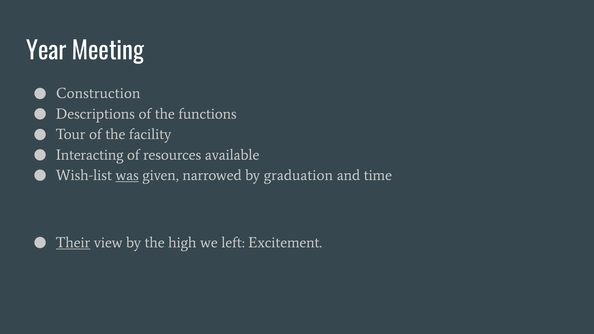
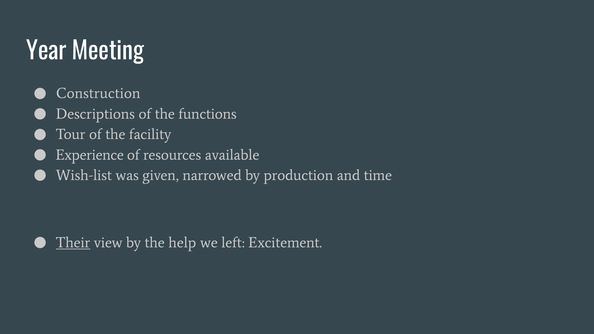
Interacting: Interacting -> Experience
was underline: present -> none
graduation: graduation -> production
high: high -> help
